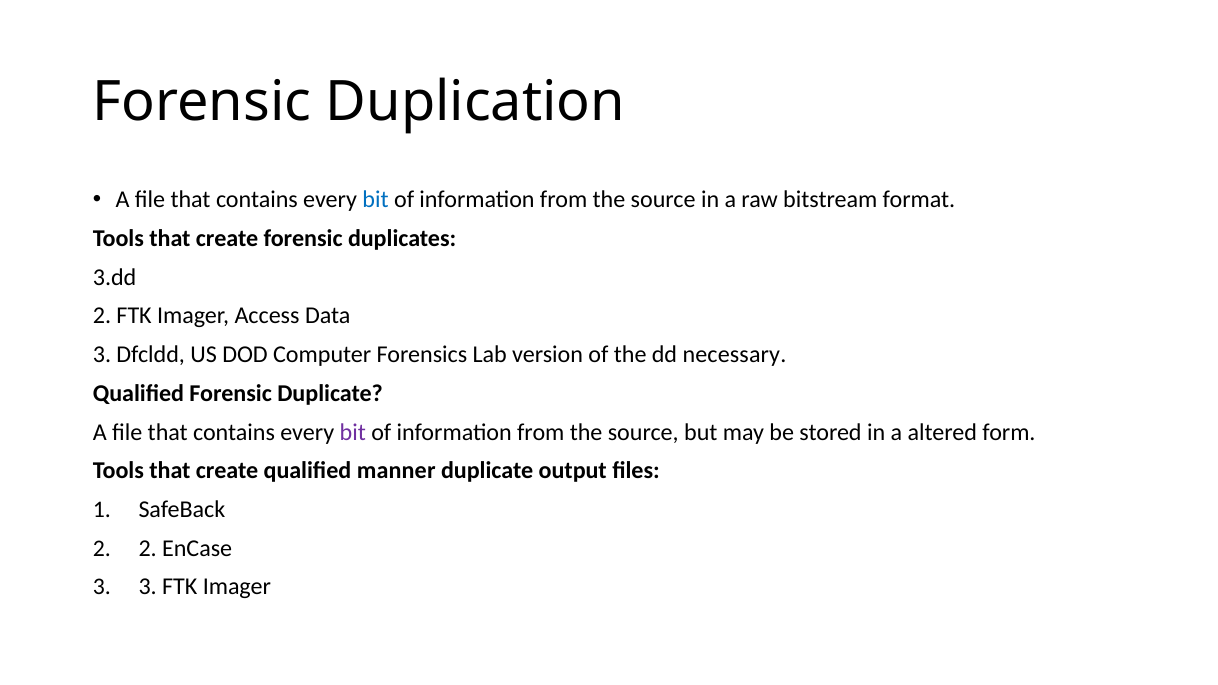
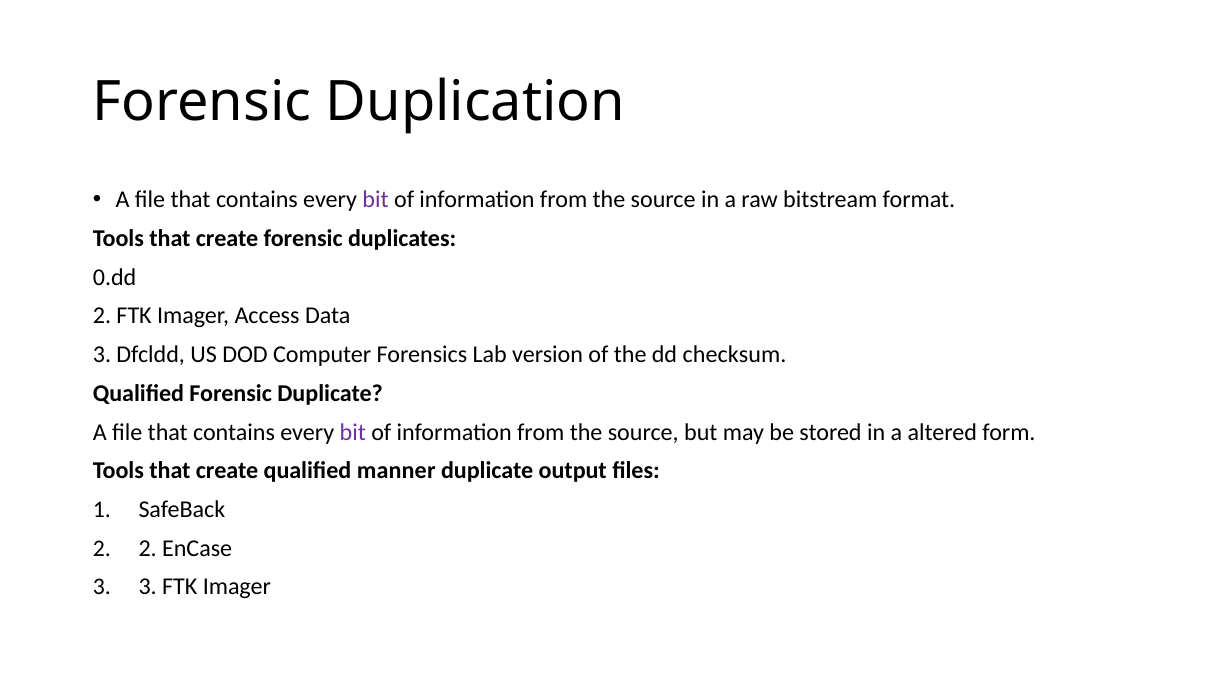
bit at (376, 200) colour: blue -> purple
3.dd: 3.dd -> 0.dd
necessary: necessary -> checksum
